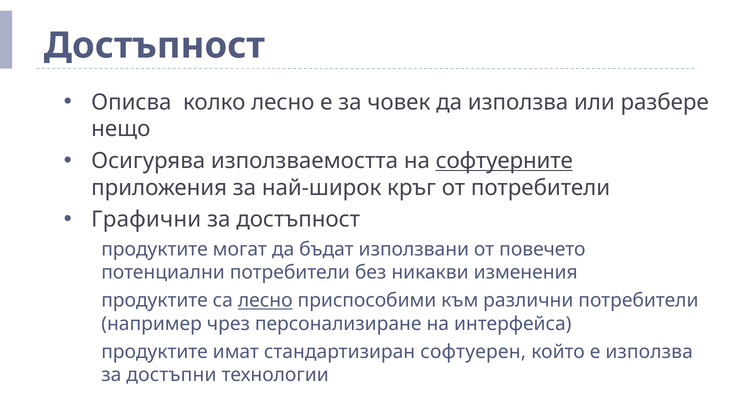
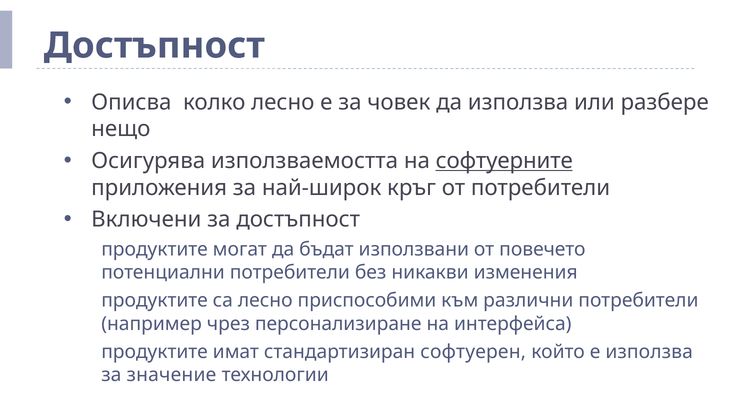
Графични: Графични -> Включени
лесно at (265, 301) underline: present -> none
достъпни: достъпни -> значение
